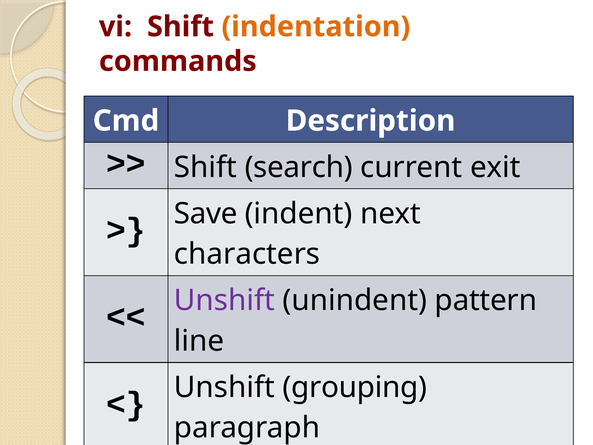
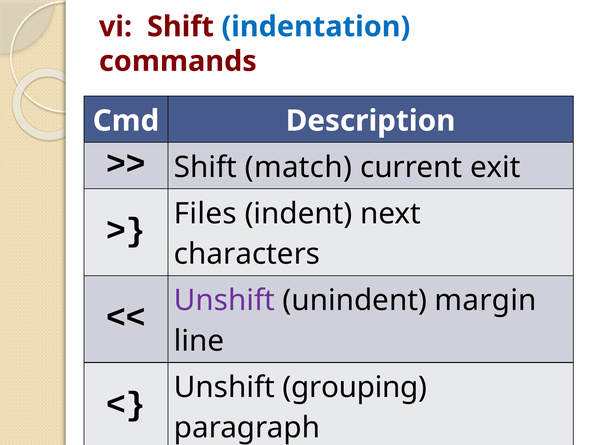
indentation colour: orange -> blue
search: search -> match
Save: Save -> Files
pattern: pattern -> margin
